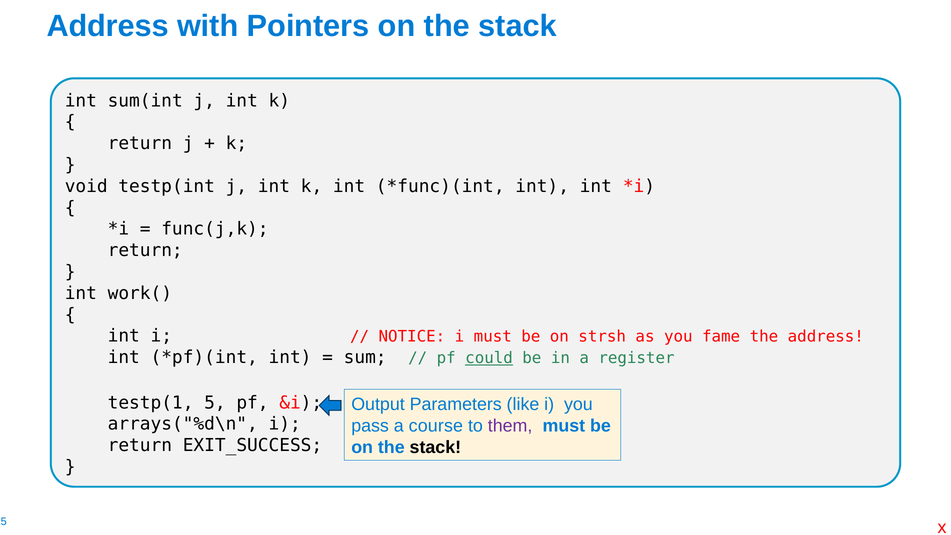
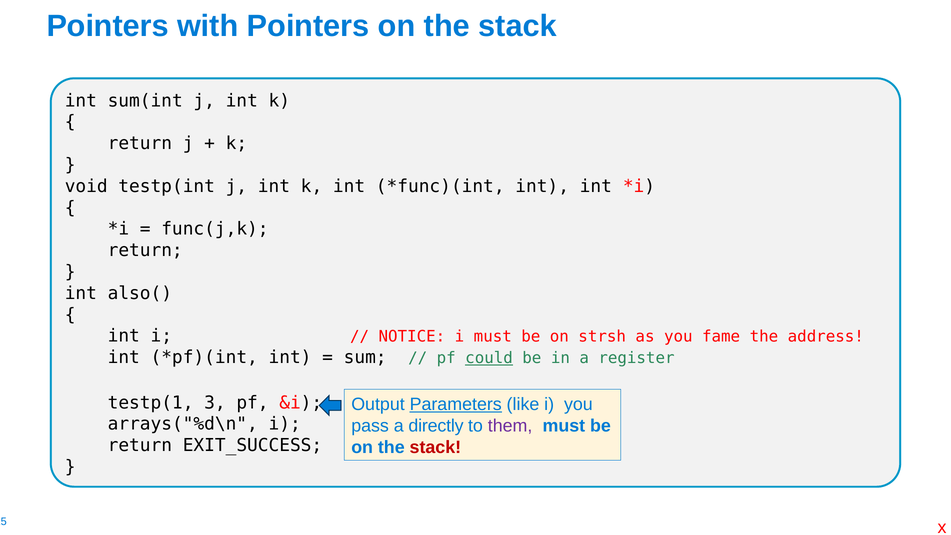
Address at (108, 26): Address -> Pointers
work(: work( -> also(
5: 5 -> 3
Parameters underline: none -> present
course: course -> directly
stack at (435, 447) colour: black -> red
